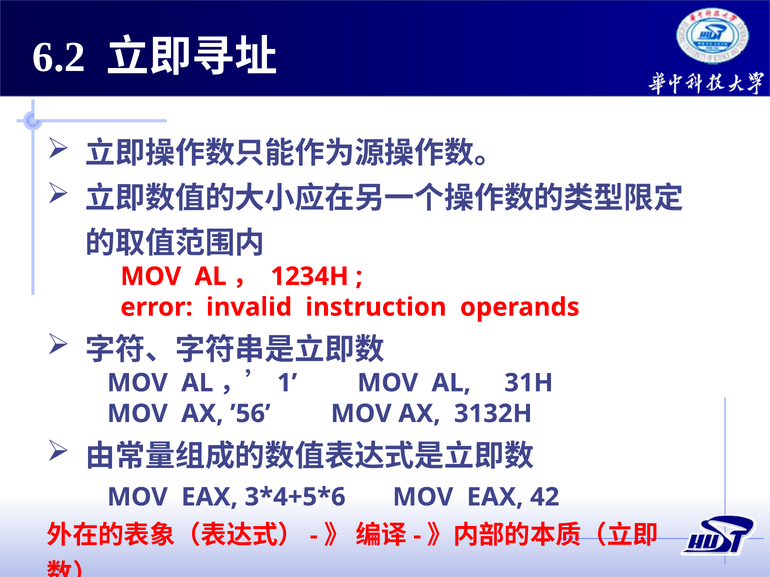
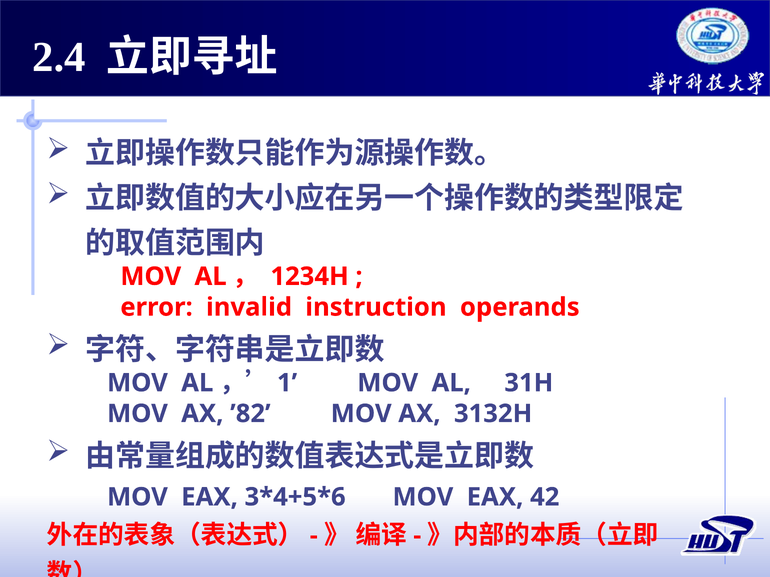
6.2: 6.2 -> 2.4
’56: ’56 -> ’82
